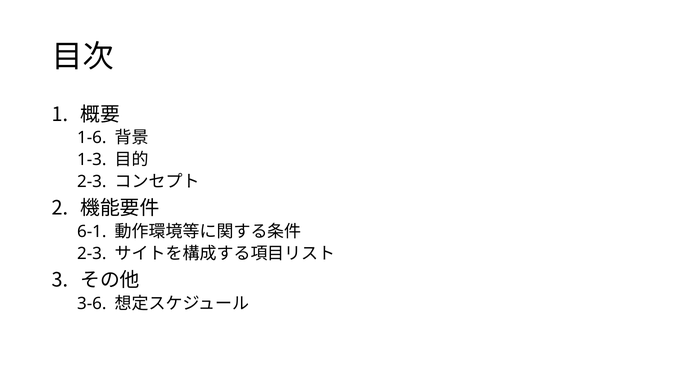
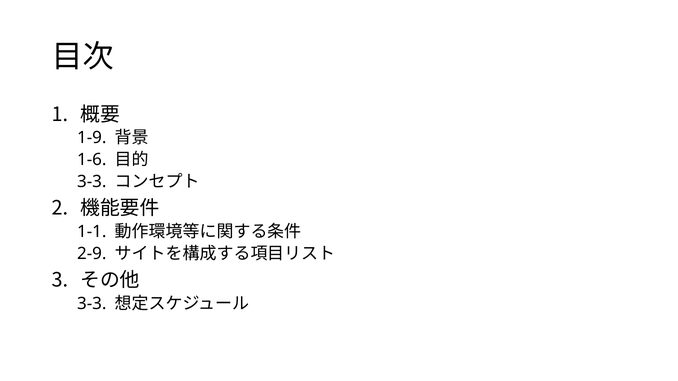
1-6: 1-6 -> 1-9
1-3: 1-3 -> 1-6
2-3 at (92, 182): 2-3 -> 3-3
6-1: 6-1 -> 1-1
2-3 at (92, 254): 2-3 -> 2-9
3-6 at (92, 304): 3-6 -> 3-3
